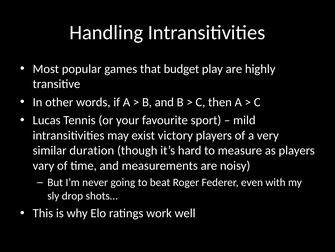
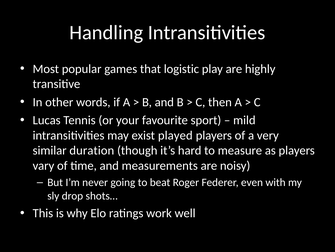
budget: budget -> logistic
victory: victory -> played
